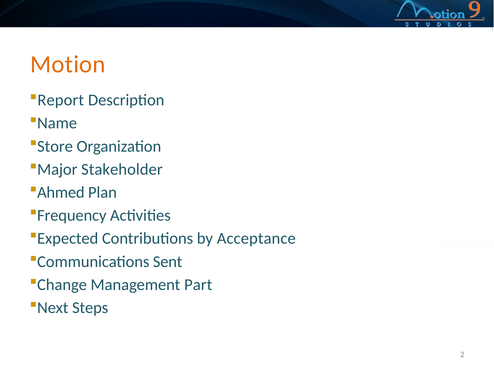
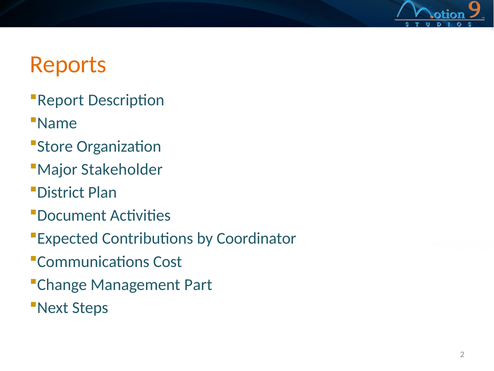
Motion: Motion -> Reports
Ahmed: Ahmed -> District
Frequency: Frequency -> Document
Acceptance: Acceptance -> Coordinator
Sent: Sent -> Cost
